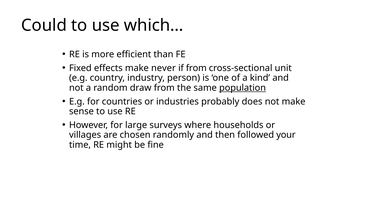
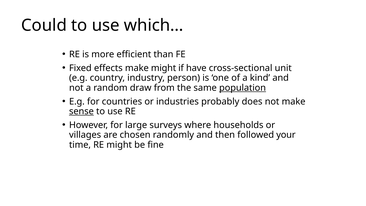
make never: never -> might
if from: from -> have
sense underline: none -> present
